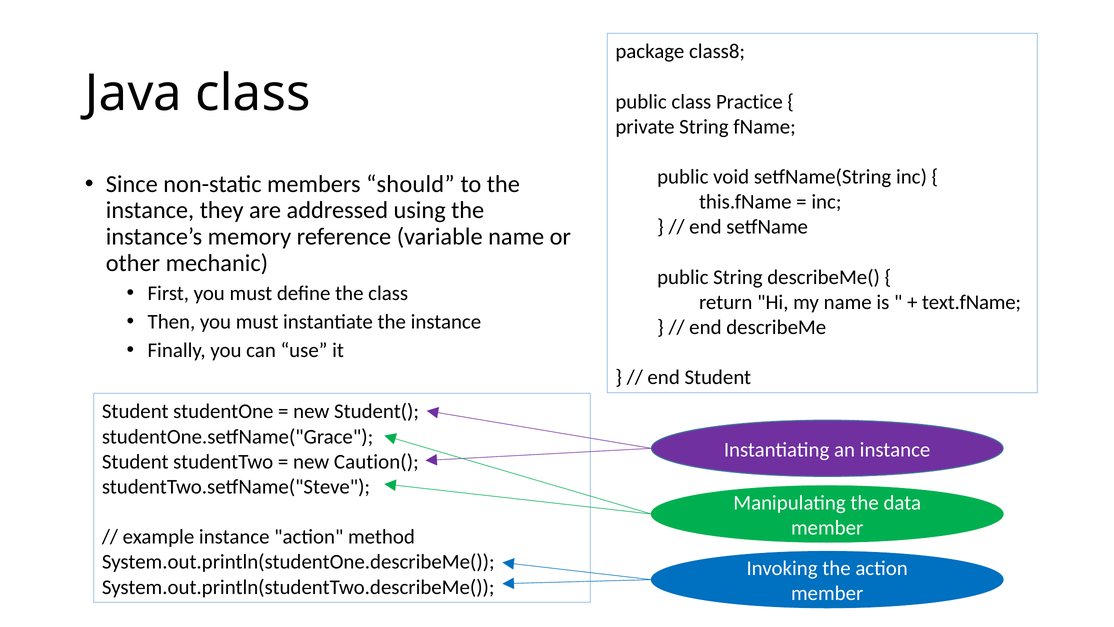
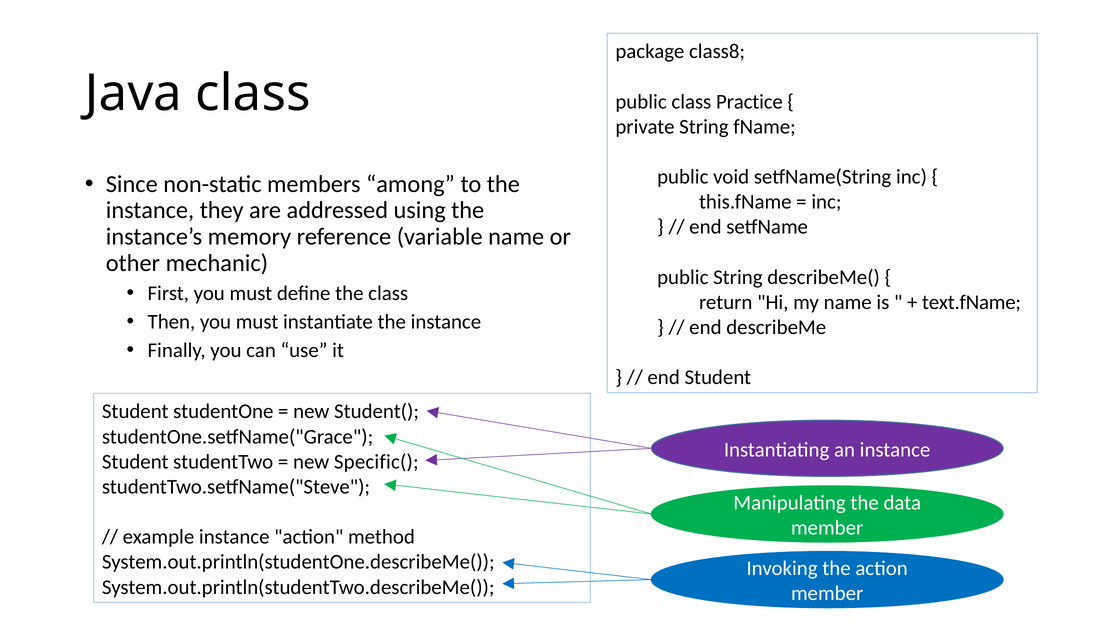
should: should -> among
Caution(: Caution( -> Specific(
